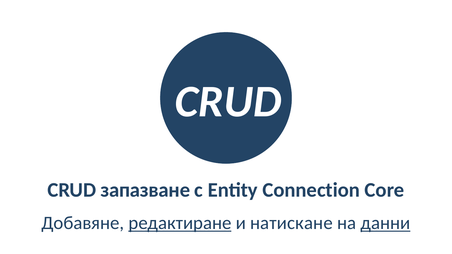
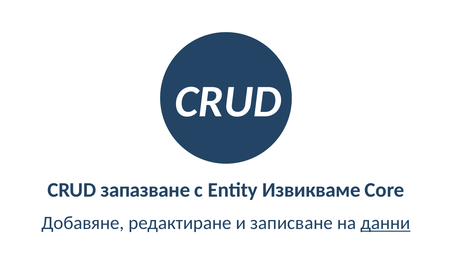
Connection: Connection -> Извикваме
редактиране underline: present -> none
натискане: натискане -> записване
